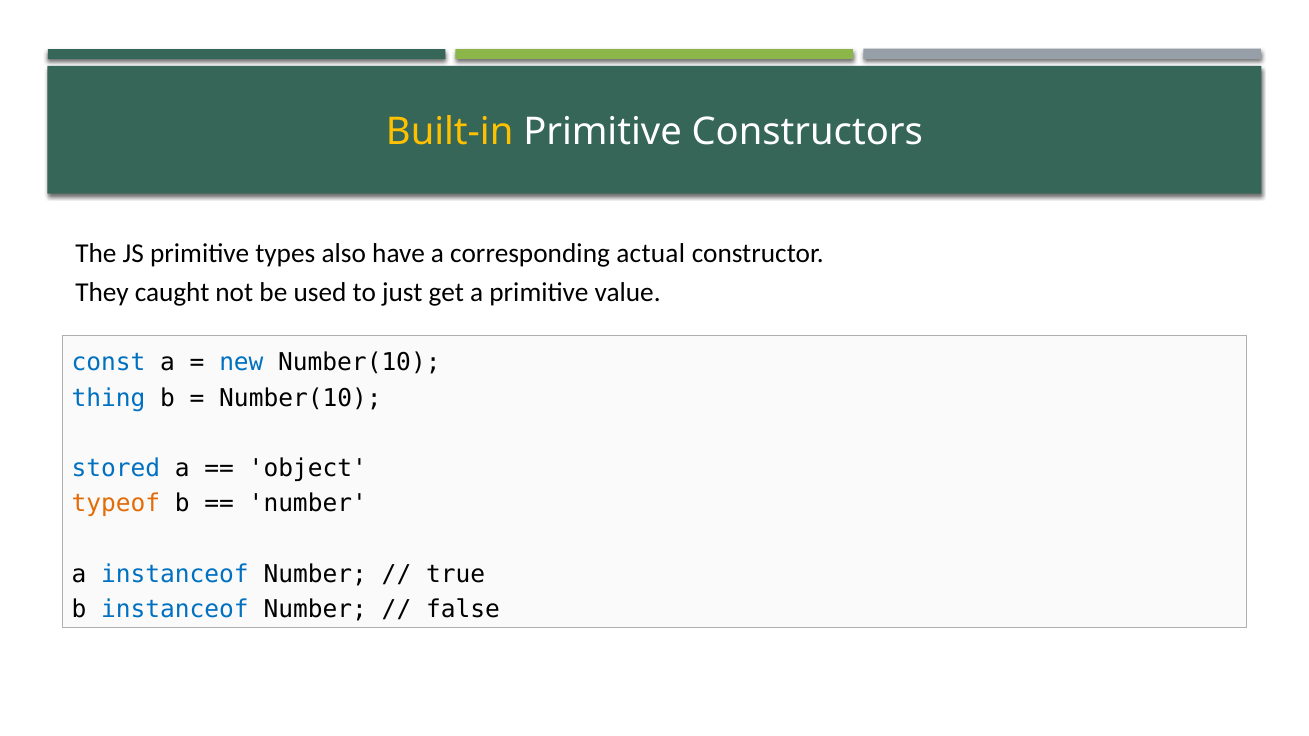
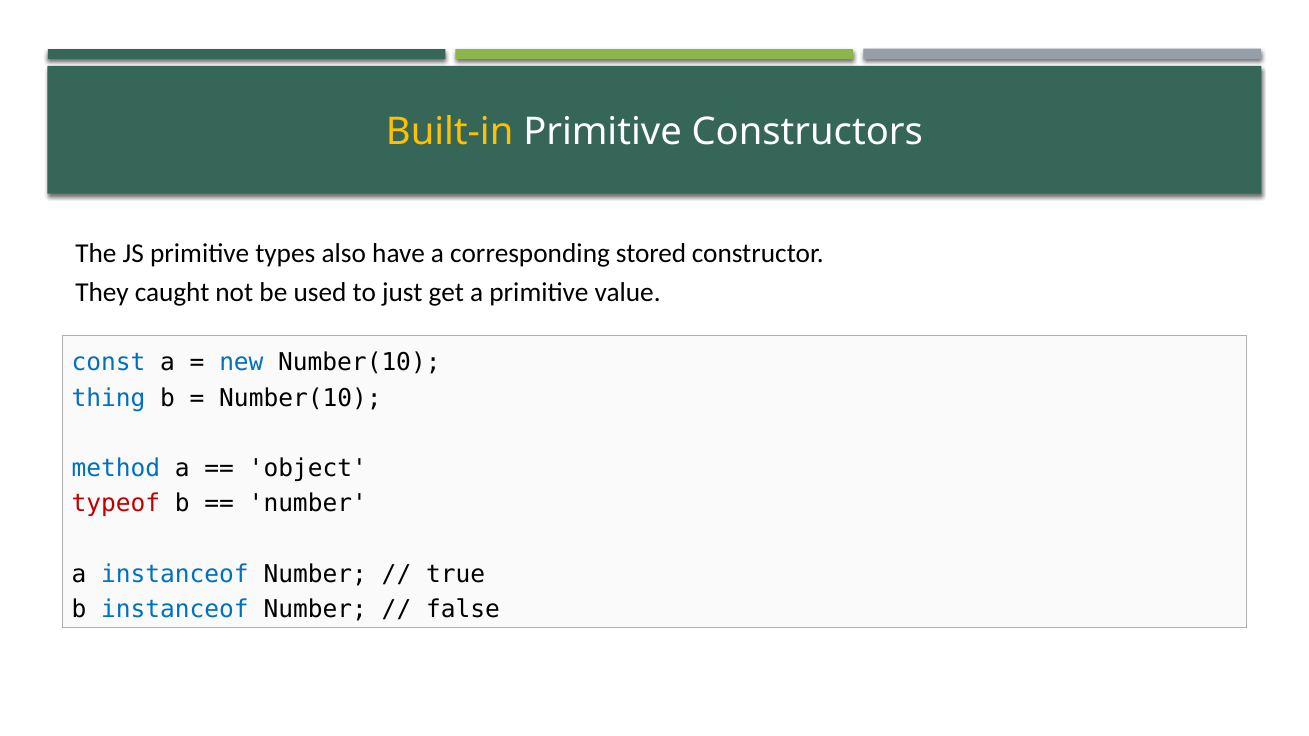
actual: actual -> stored
stored: stored -> method
typeof colour: orange -> red
